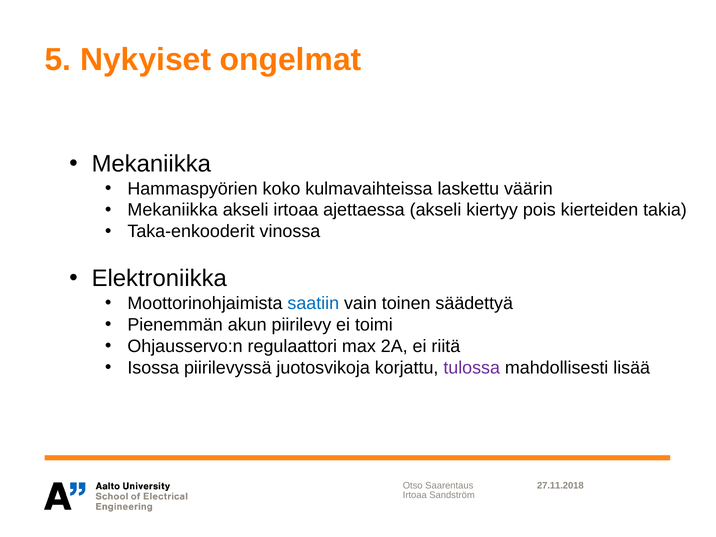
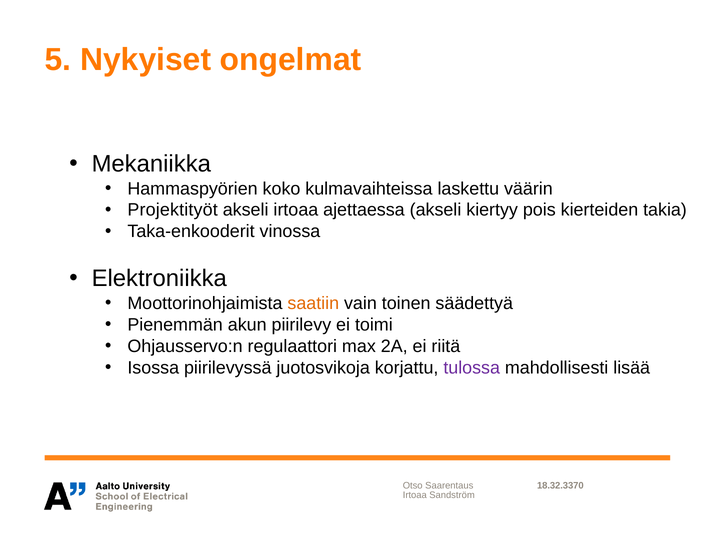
Mekaniikka at (173, 210): Mekaniikka -> Projektityöt
saatiin colour: blue -> orange
27.11.2018: 27.11.2018 -> 18.32.3370
